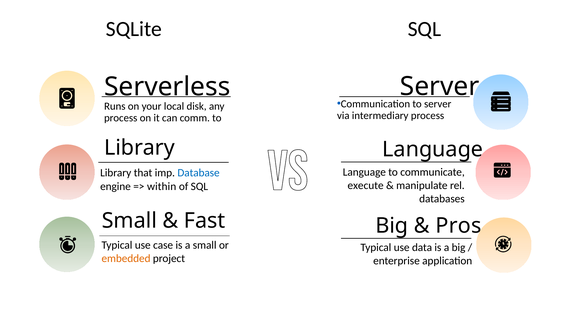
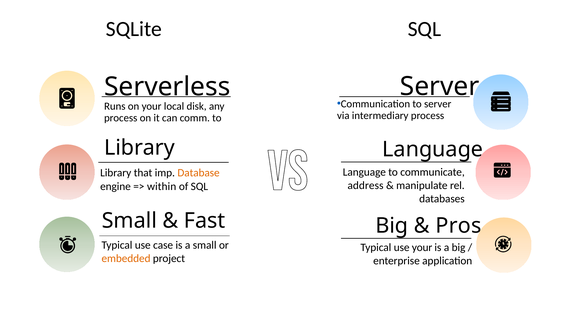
Database colour: blue -> orange
execute: execute -> address
use data: data -> your
